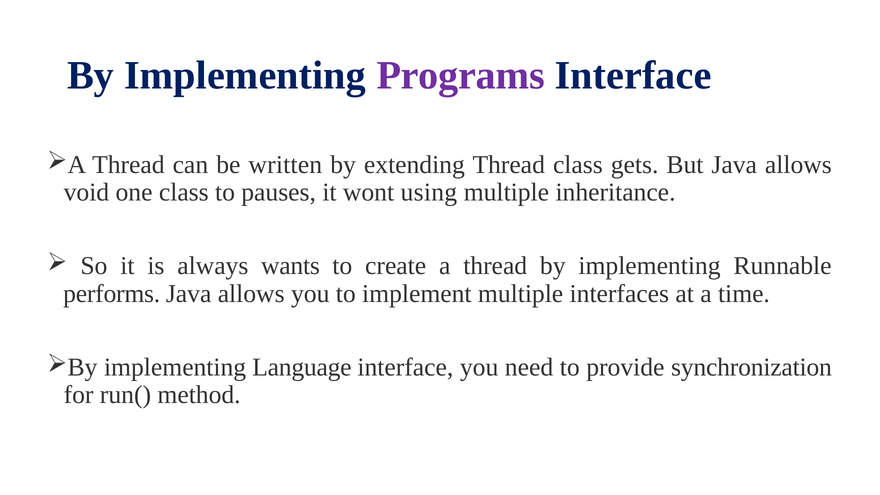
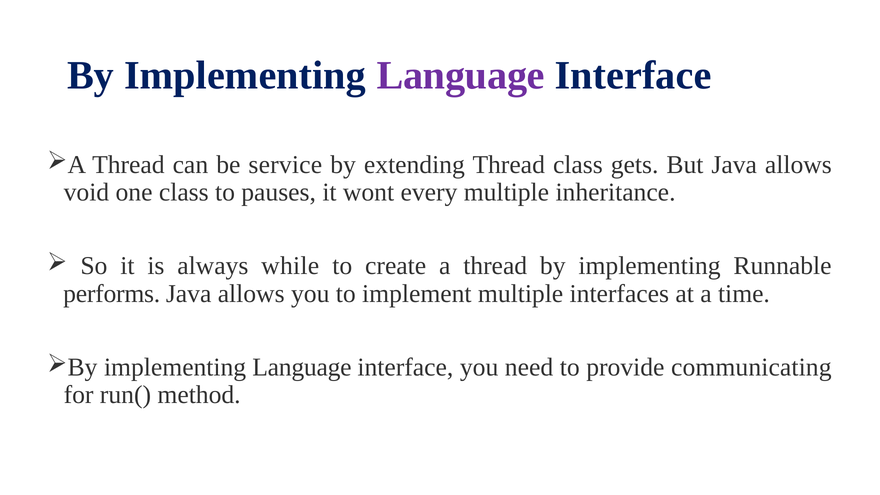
By Implementing Programs: Programs -> Language
written: written -> service
using: using -> every
wants: wants -> while
synchronization: synchronization -> communicating
